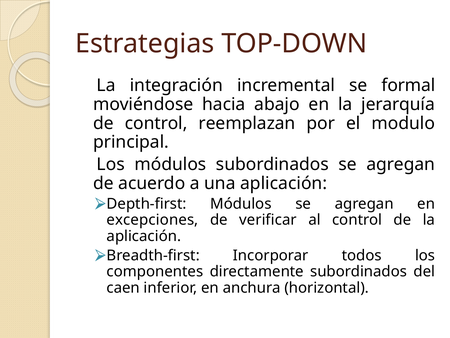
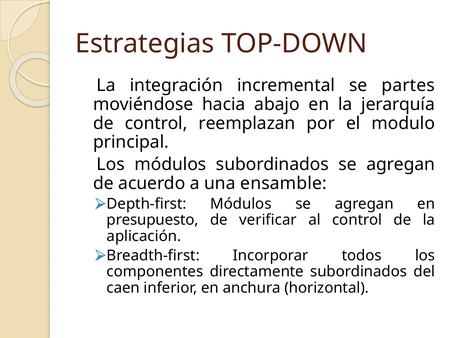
formal: formal -> partes
una aplicación: aplicación -> ensamble
excepciones: excepciones -> presupuesto
